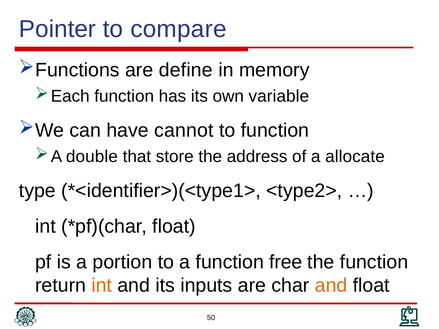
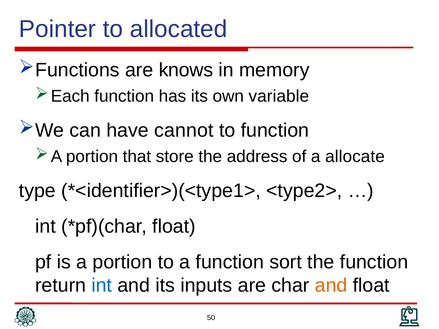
compare: compare -> allocated
define: define -> knows
double at (92, 157): double -> portion
free: free -> sort
int at (102, 286) colour: orange -> blue
